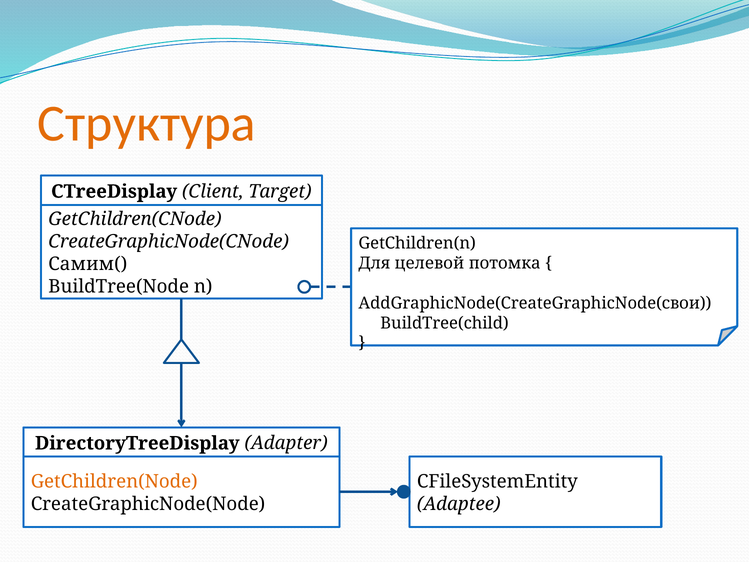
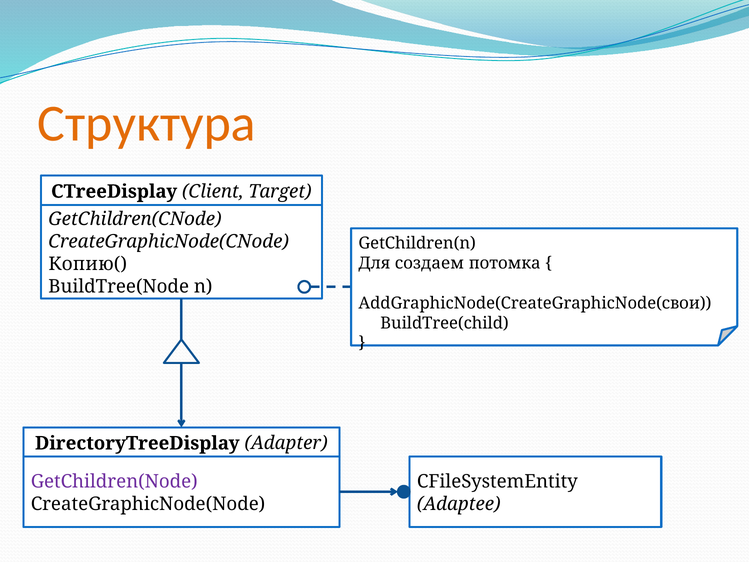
целевой: целевой -> создаем
Самим(: Самим( -> Копию(
GetChildren(Node colour: orange -> purple
